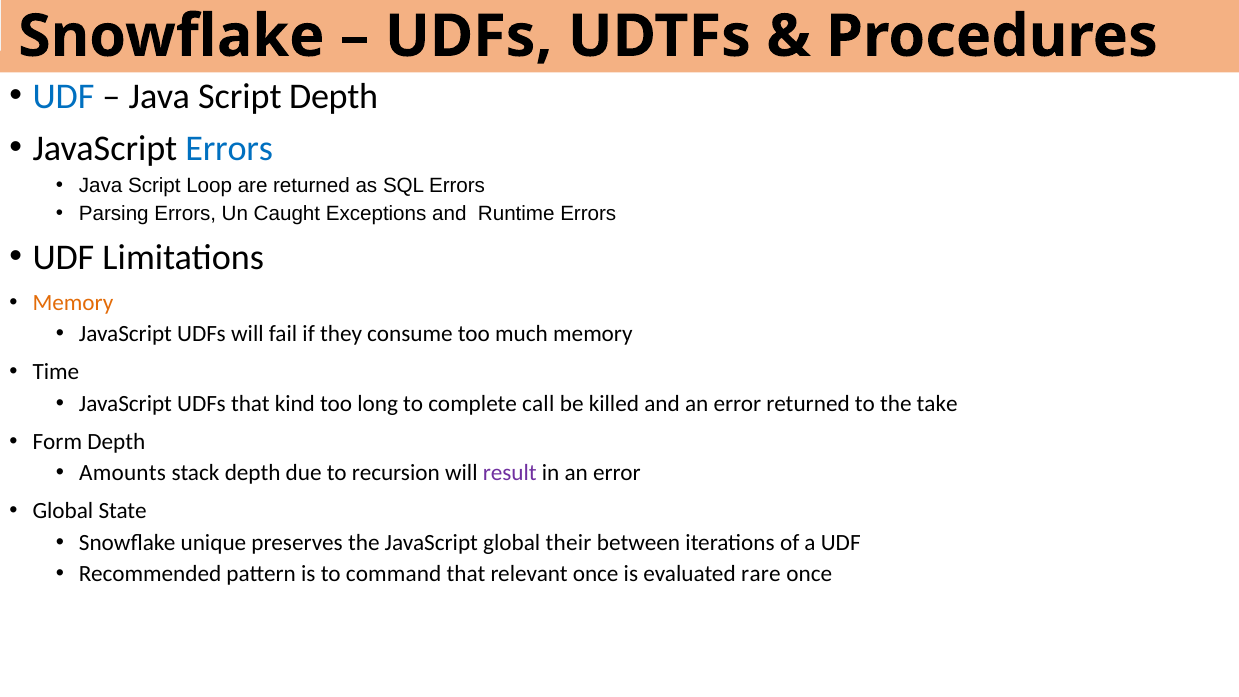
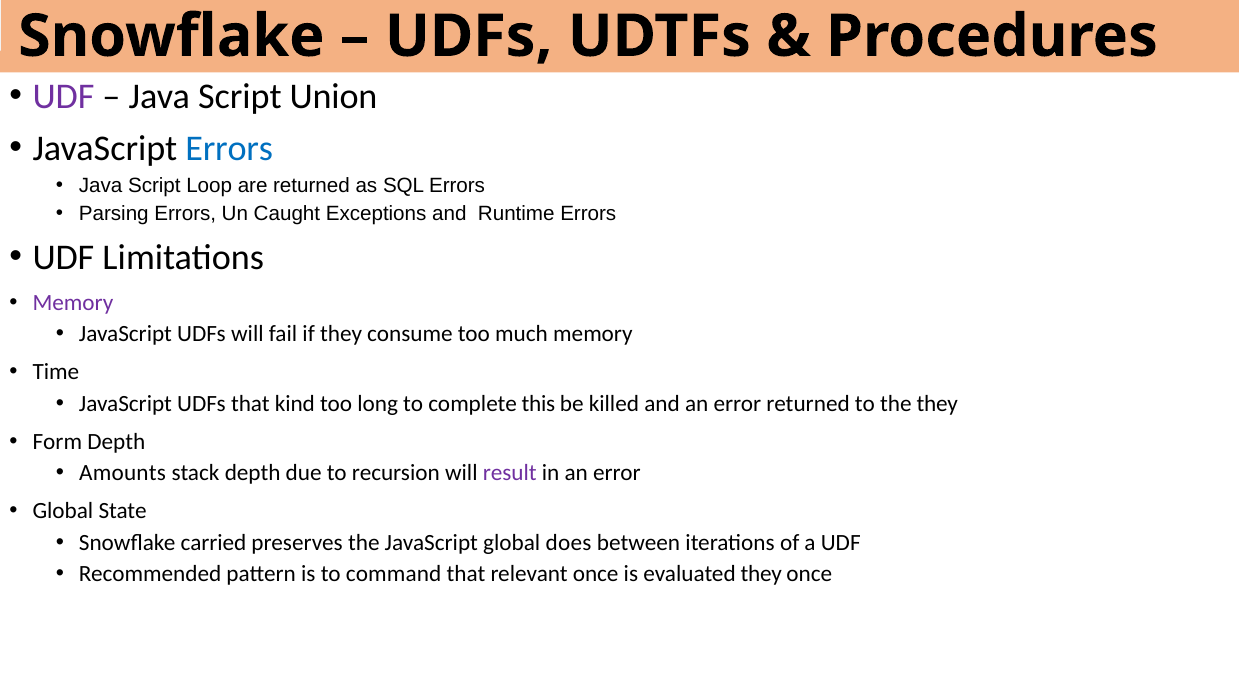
UDF at (63, 96) colour: blue -> purple
Script Depth: Depth -> Union
Memory at (73, 302) colour: orange -> purple
call: call -> this
the take: take -> they
unique: unique -> carried
their: their -> does
evaluated rare: rare -> they
